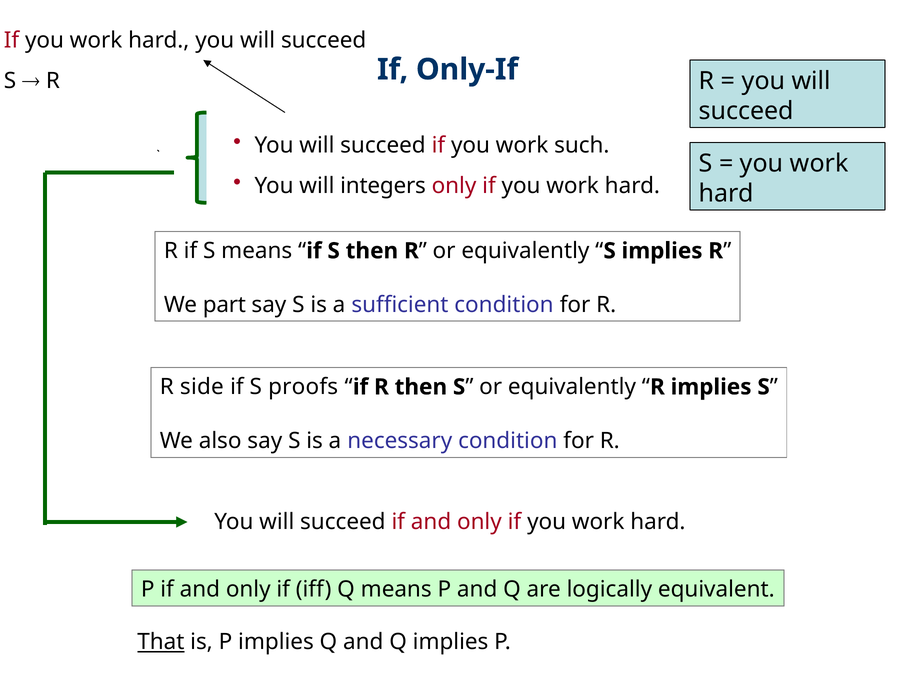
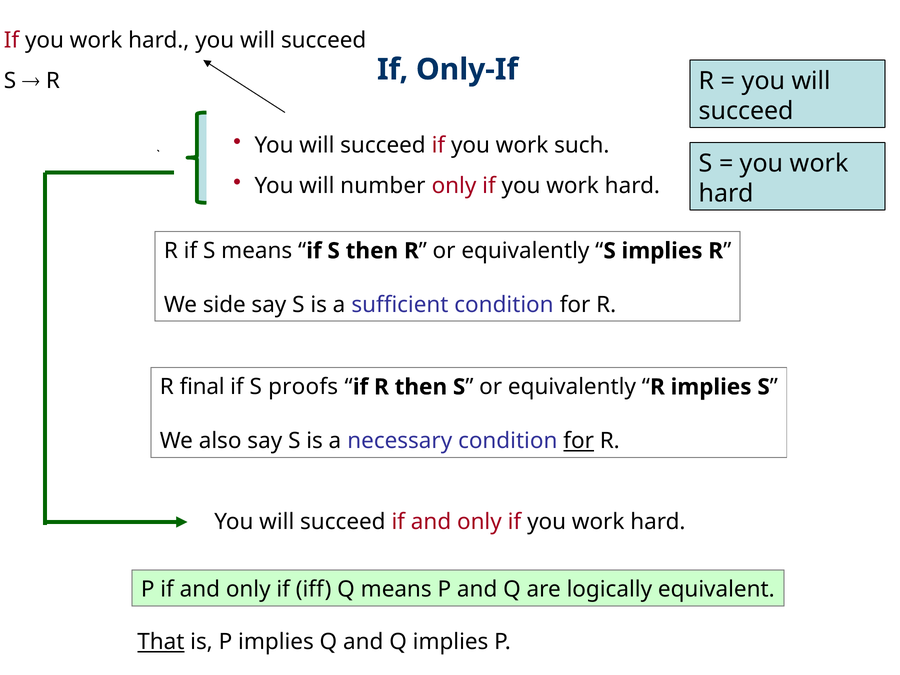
integers: integers -> number
part: part -> side
side: side -> final
for at (579, 441) underline: none -> present
